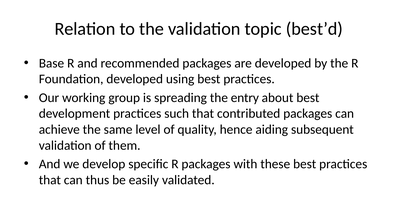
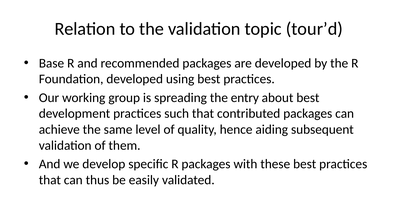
best’d: best’d -> tour’d
